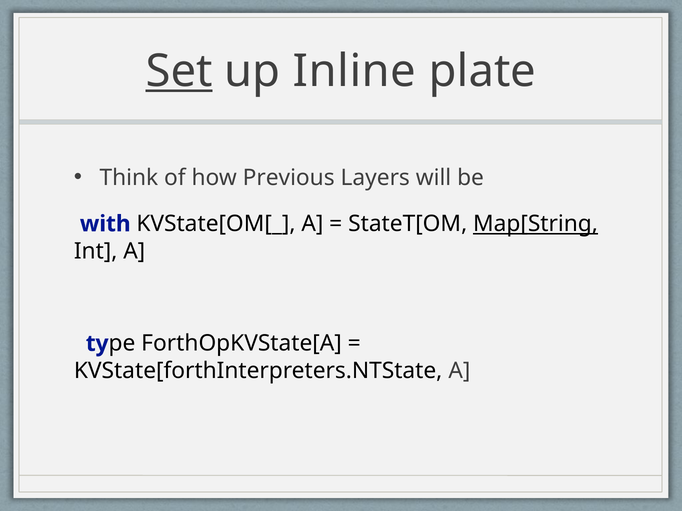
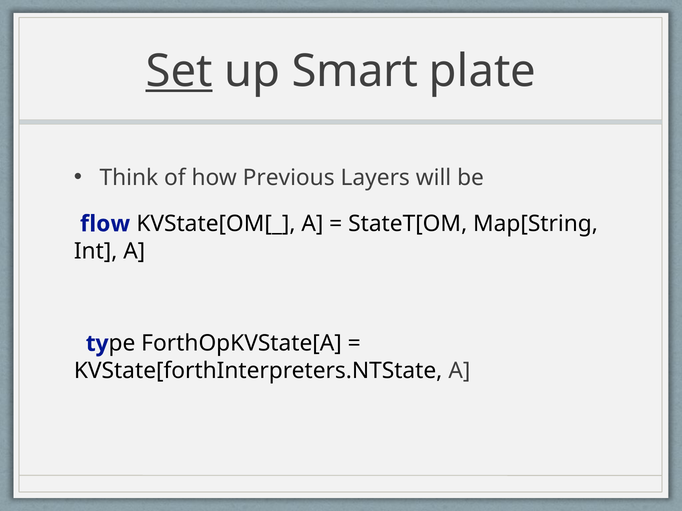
Inline: Inline -> Smart
with: with -> flow
Map[String underline: present -> none
